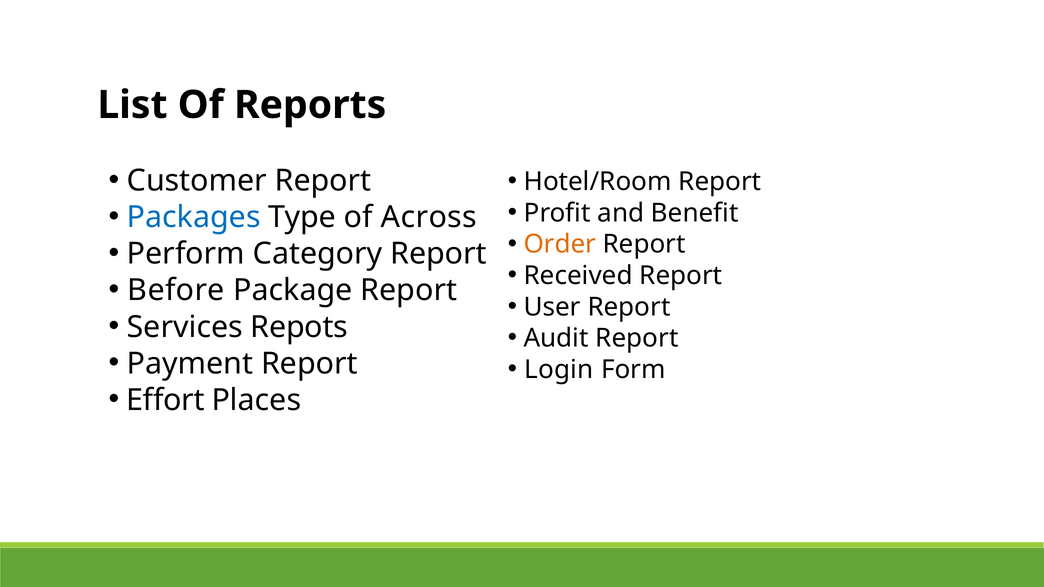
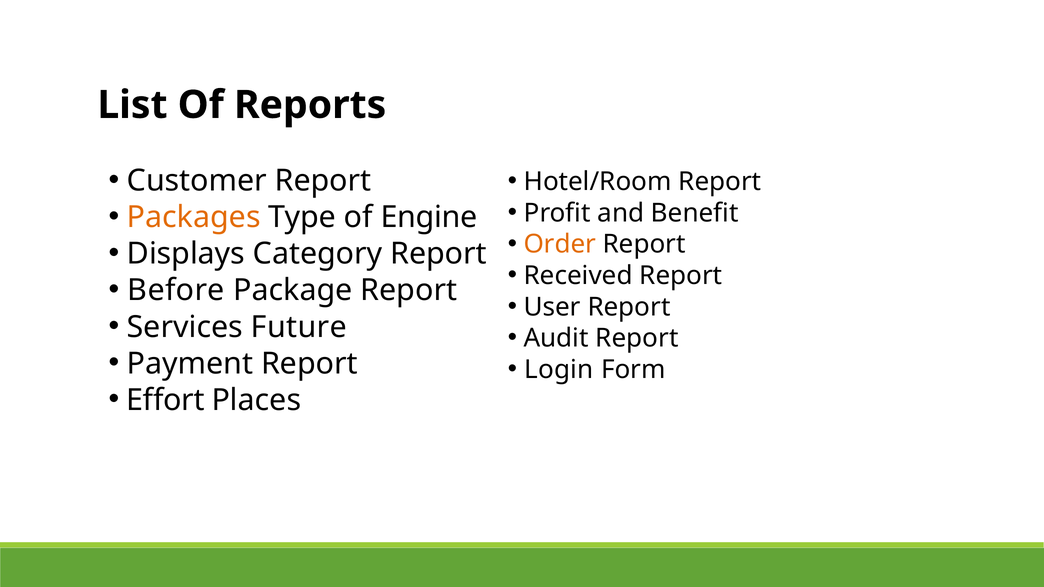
Packages colour: blue -> orange
Across: Across -> Engine
Perform: Perform -> Displays
Repots: Repots -> Future
